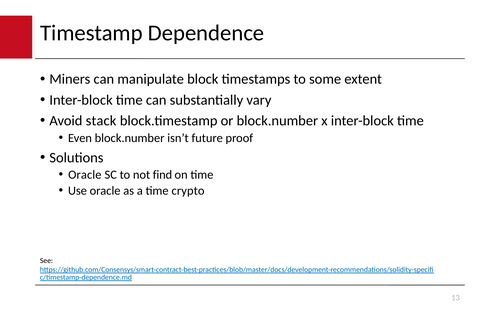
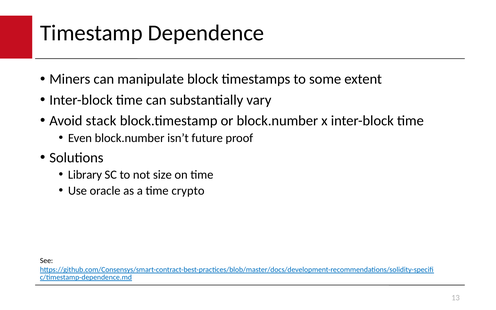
Oracle at (85, 175): Oracle -> Library
find: find -> size
